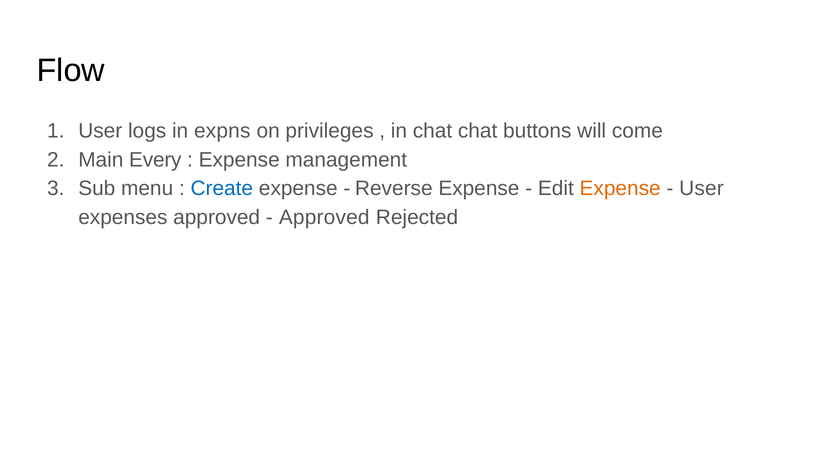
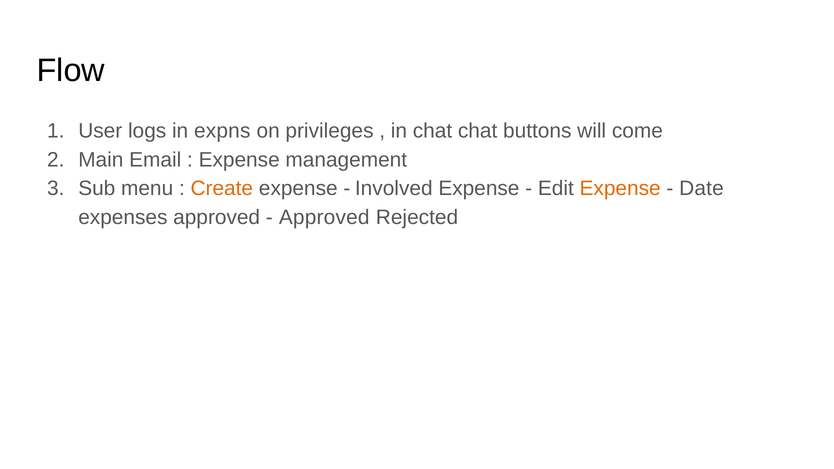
Every: Every -> Email
Create colour: blue -> orange
Reverse: Reverse -> Involved
User at (701, 189): User -> Date
